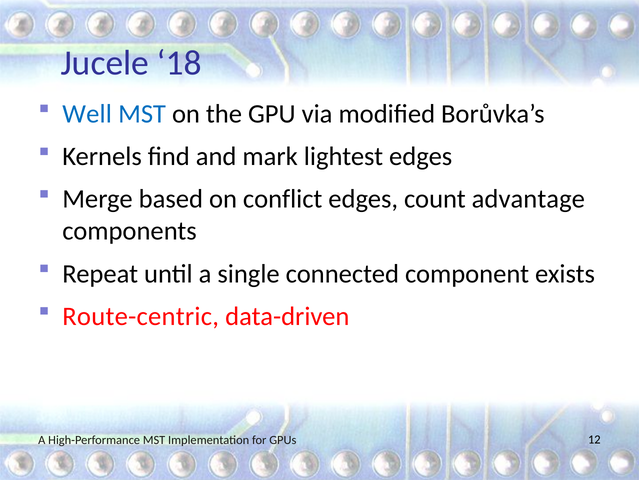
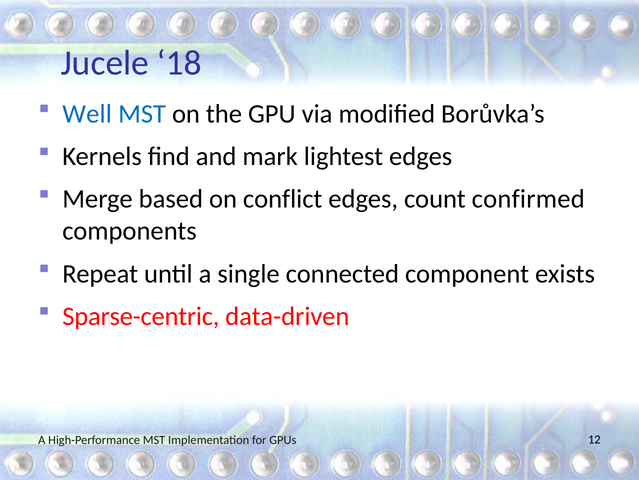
advantage: advantage -> confirmed
Route-centric: Route-centric -> Sparse-centric
